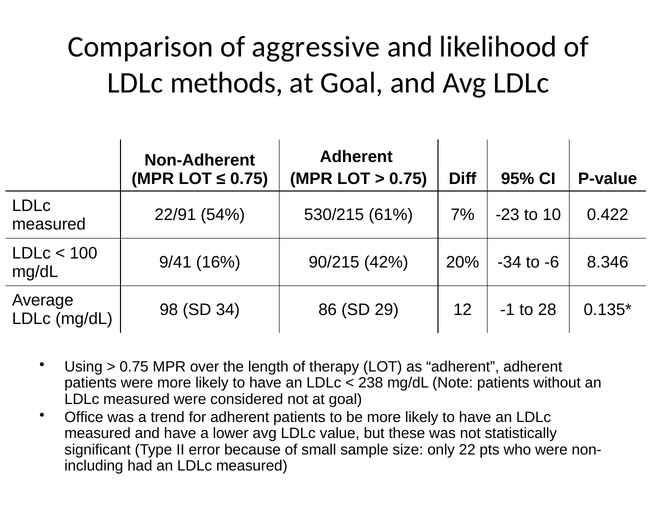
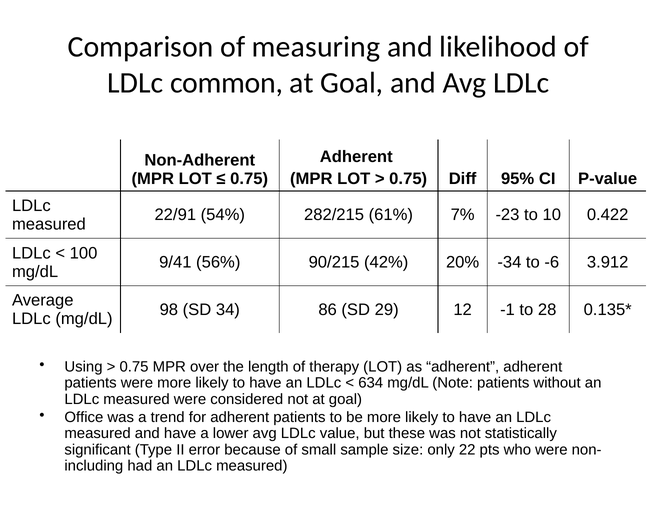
aggressive: aggressive -> measuring
methods: methods -> common
530/215: 530/215 -> 282/215
16%: 16% -> 56%
8.346: 8.346 -> 3.912
238: 238 -> 634
